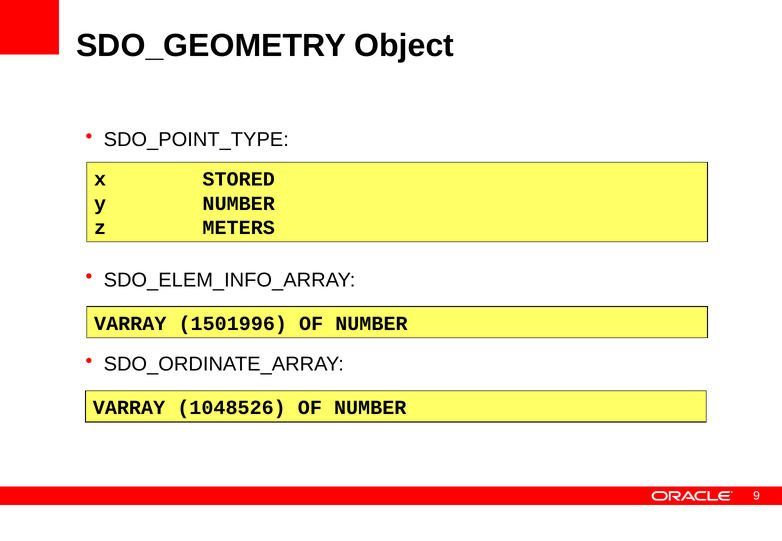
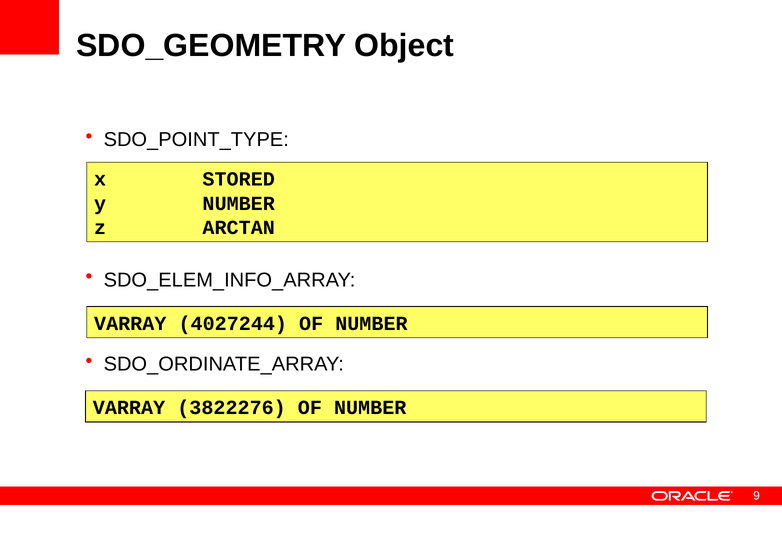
METERS: METERS -> ARCTAN
1501996: 1501996 -> 4027244
1048526: 1048526 -> 3822276
